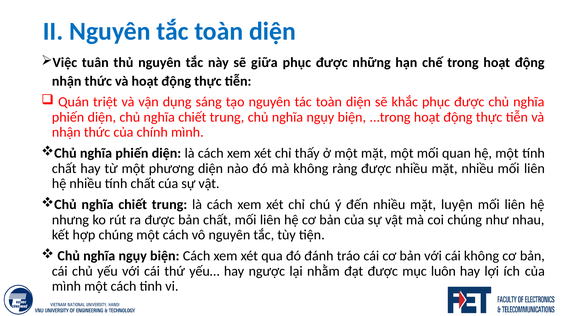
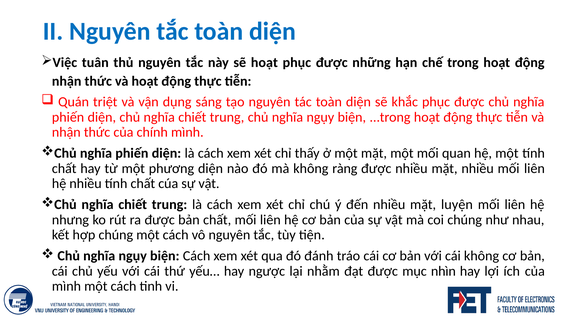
sẽ giữa: giữa -> hoạt
luôn: luôn -> nhìn
